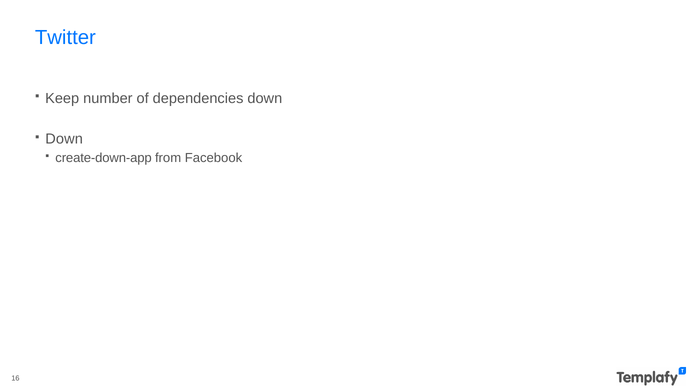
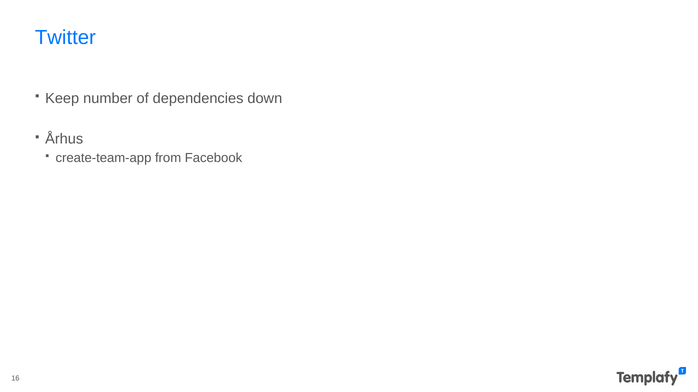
Down at (64, 139): Down -> Århus
create-down-app: create-down-app -> create-team-app
